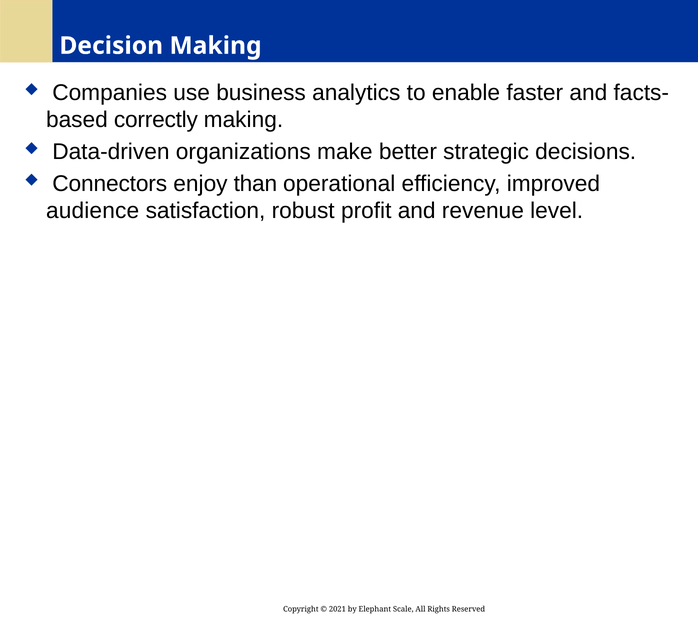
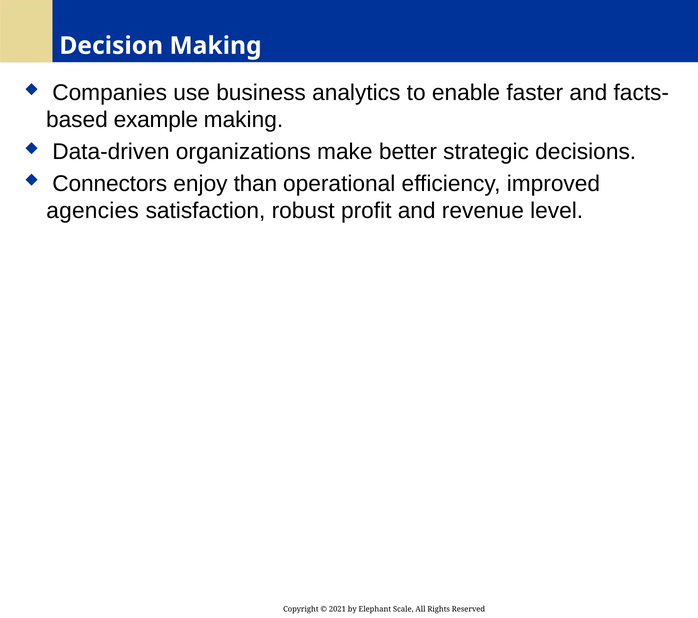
correctly: correctly -> example
audience: audience -> agencies
